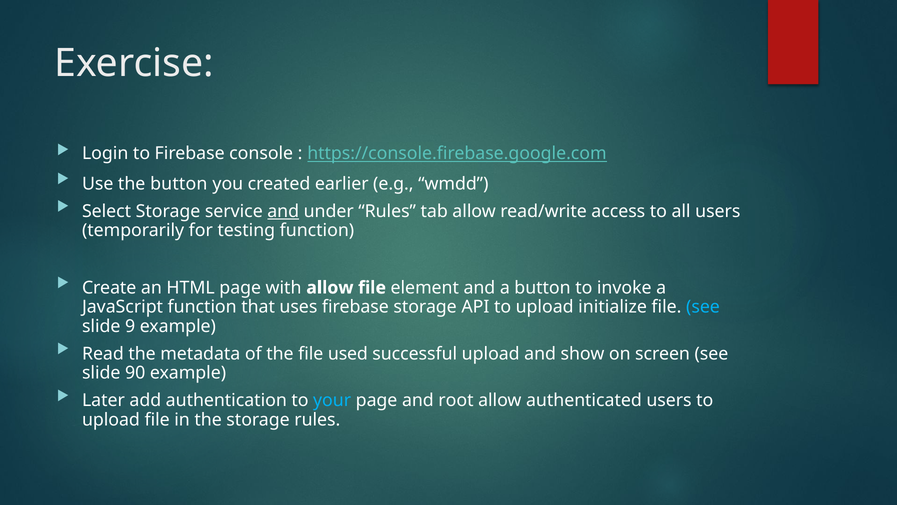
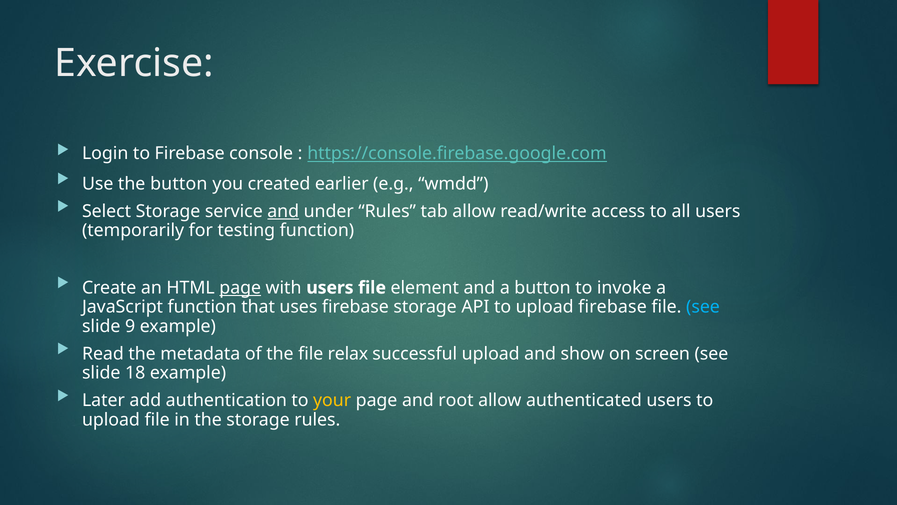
page at (240, 288) underline: none -> present
with allow: allow -> users
upload initialize: initialize -> firebase
used: used -> relax
90: 90 -> 18
your colour: light blue -> yellow
